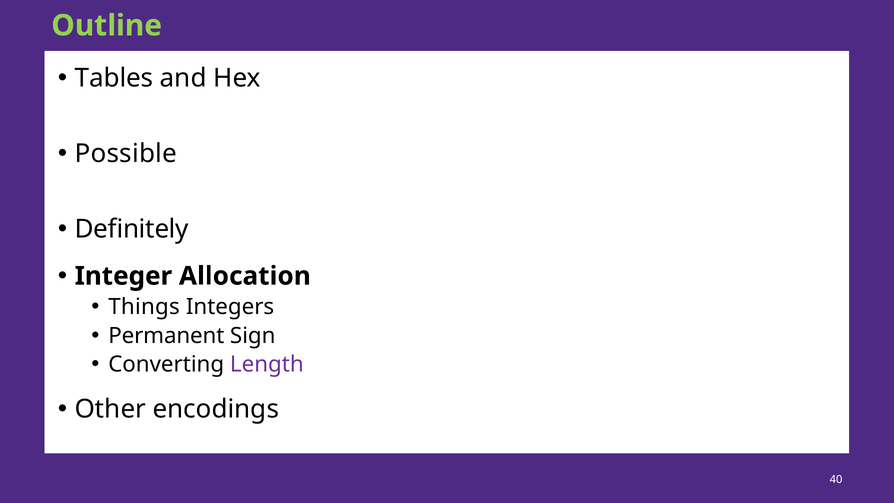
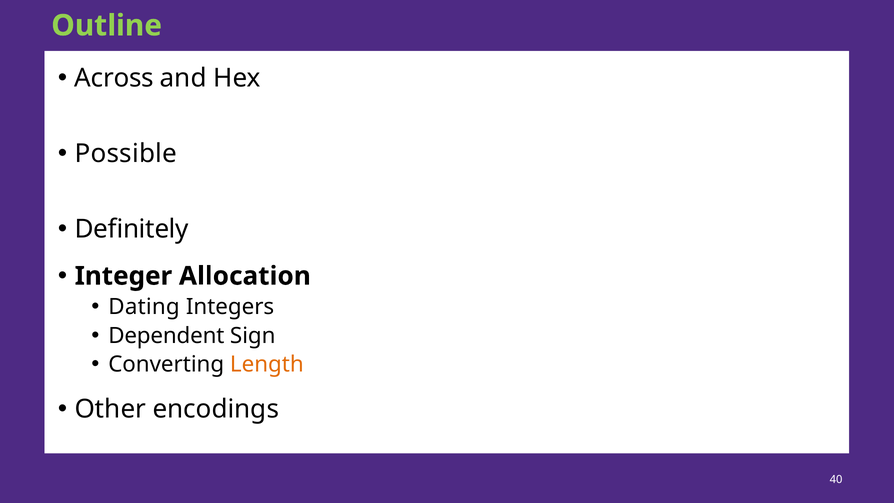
Tables: Tables -> Across
Things: Things -> Dating
Permanent: Permanent -> Dependent
Length colour: purple -> orange
